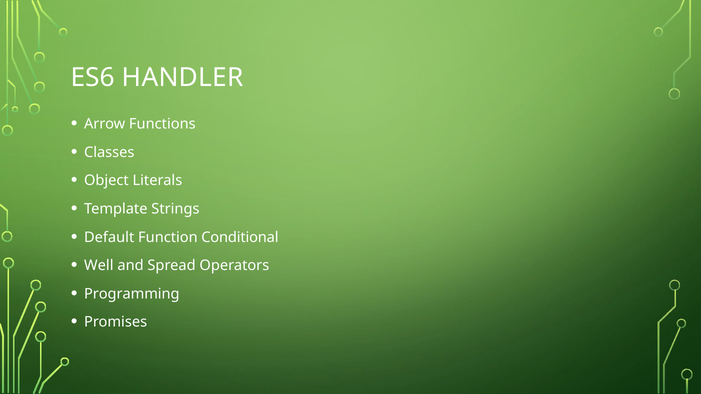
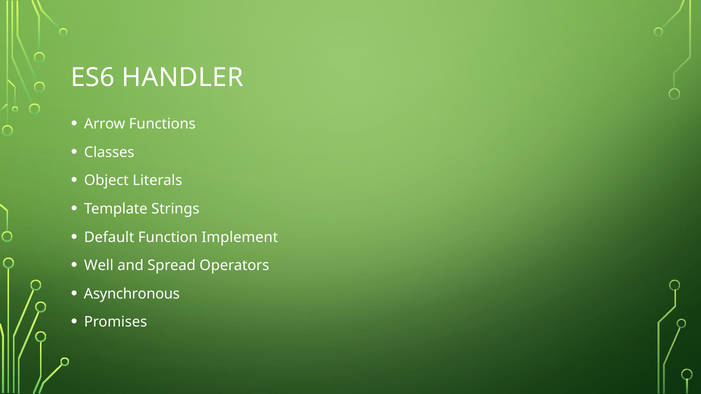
Conditional: Conditional -> Implement
Programming: Programming -> Asynchronous
